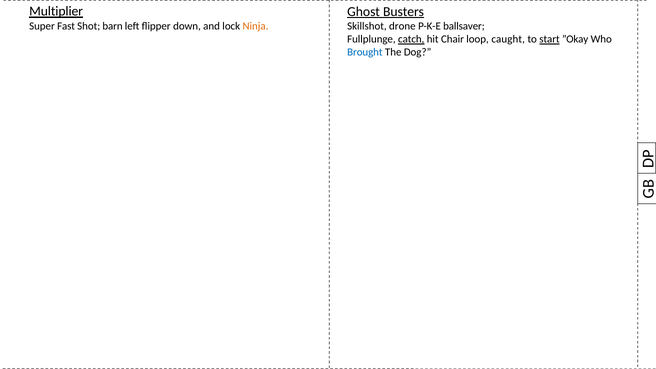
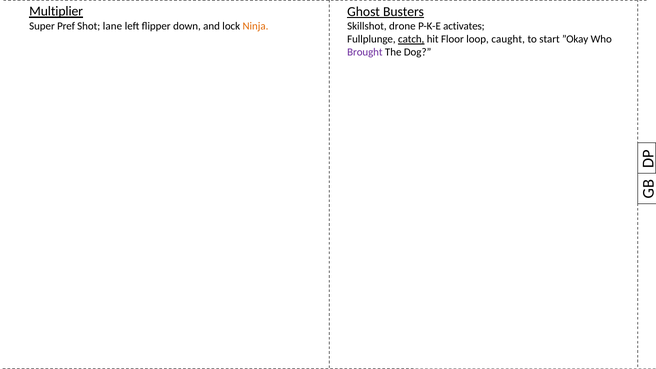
Fast: Fast -> Pref
barn: barn -> lane
ballsaver: ballsaver -> activates
Chair: Chair -> Floor
start underline: present -> none
Brought colour: blue -> purple
